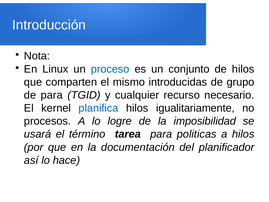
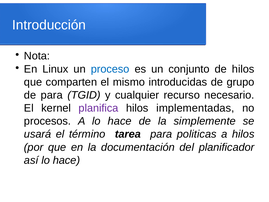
planifica colour: blue -> purple
igualitariamente: igualitariamente -> implementadas
A lo logre: logre -> hace
imposibilidad: imposibilidad -> simplemente
